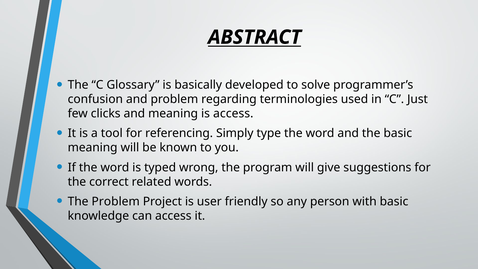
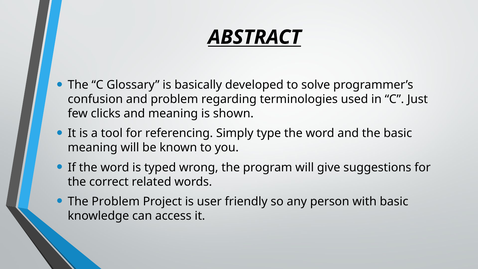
is access: access -> shown
